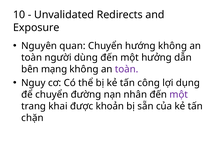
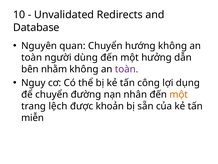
Exposure: Exposure -> Database
mạng: mạng -> nhằm
một at (179, 94) colour: purple -> orange
khai: khai -> lệch
chặn: chặn -> miễn
